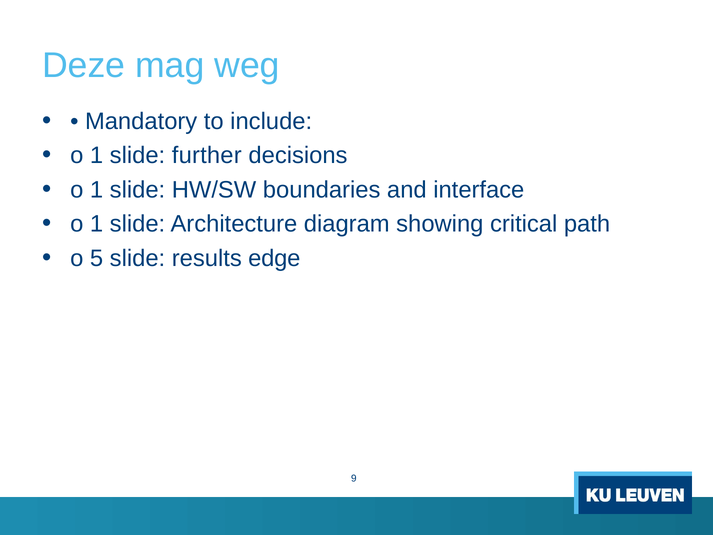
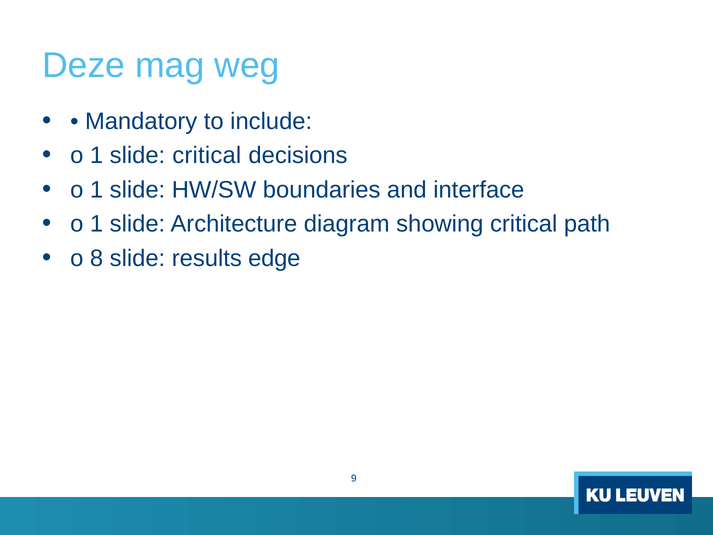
slide further: further -> critical
5: 5 -> 8
